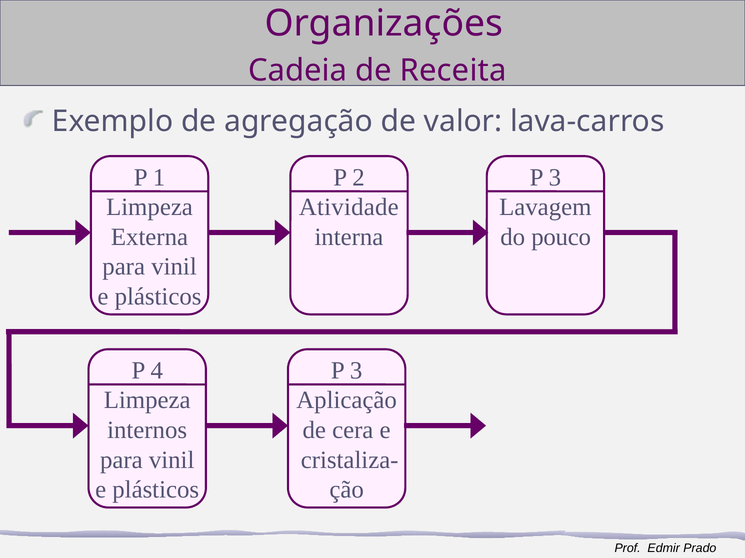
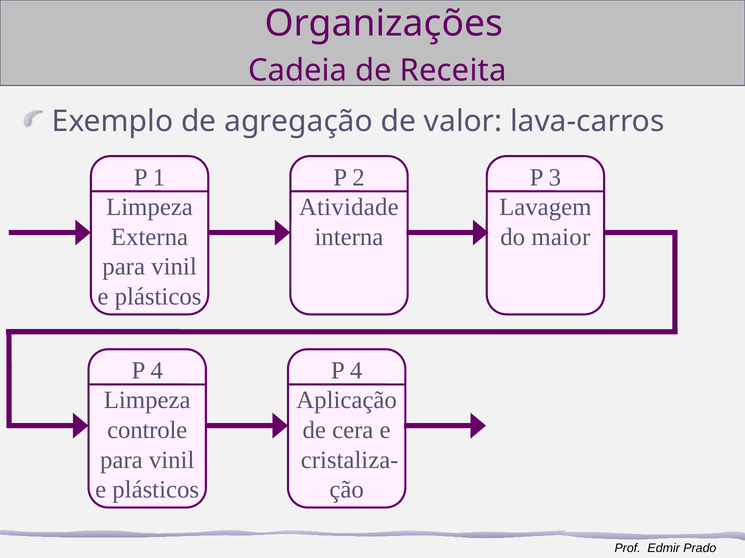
pouco: pouco -> maior
3 at (356, 371): 3 -> 4
internos: internos -> controle
